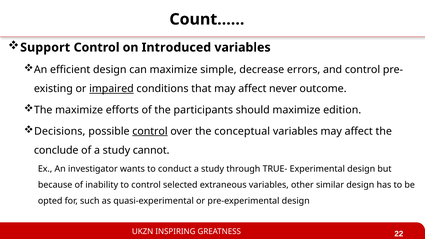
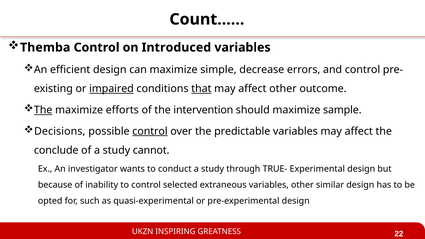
Support: Support -> Themba
that underline: none -> present
affect never: never -> other
The at (43, 110) underline: none -> present
participants: participants -> intervention
edition: edition -> sample
conceptual: conceptual -> predictable
